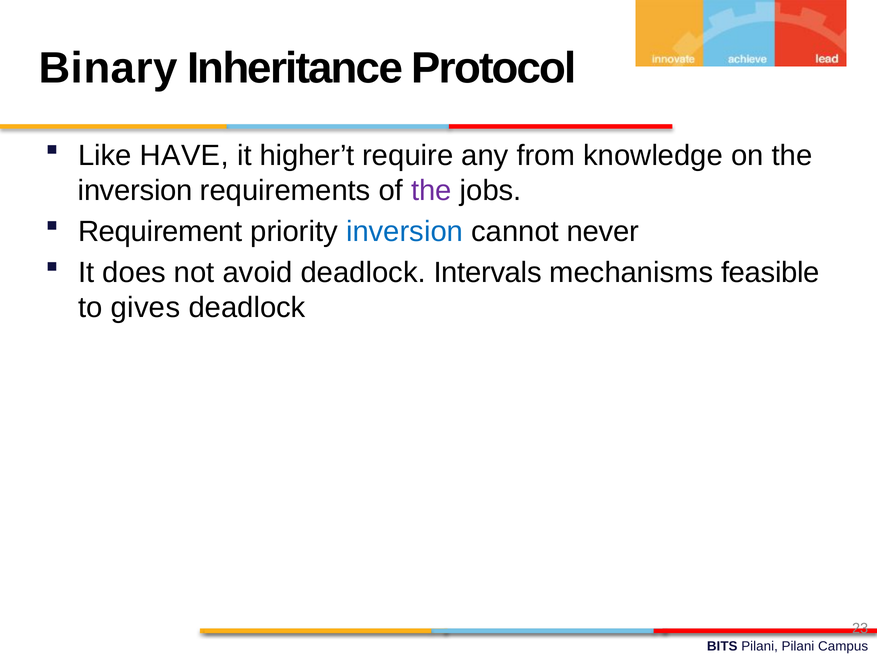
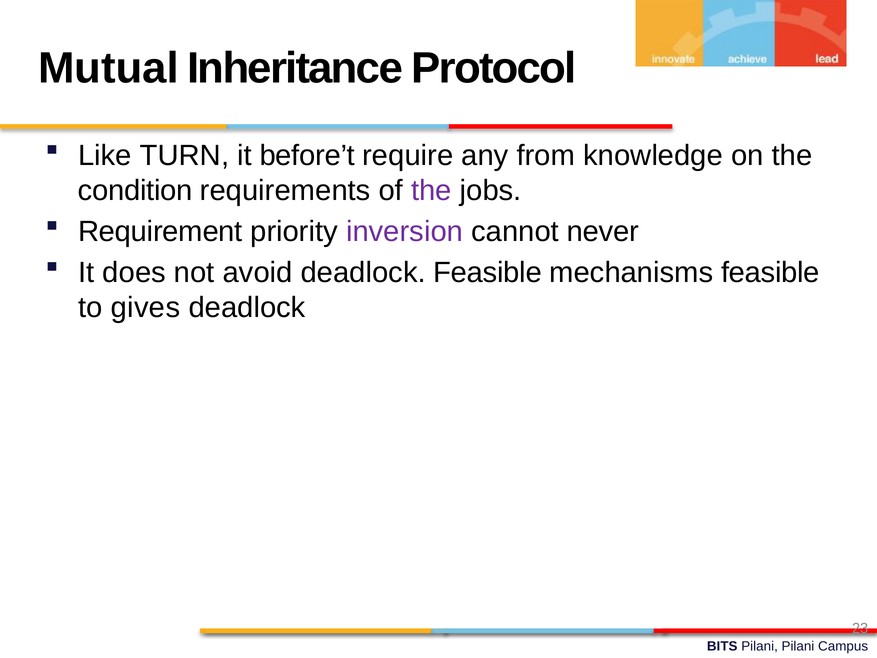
Binary: Binary -> Mutual
HAVE: HAVE -> TURN
higher’t: higher’t -> before’t
inversion at (135, 191): inversion -> condition
inversion at (405, 232) colour: blue -> purple
deadlock Intervals: Intervals -> Feasible
